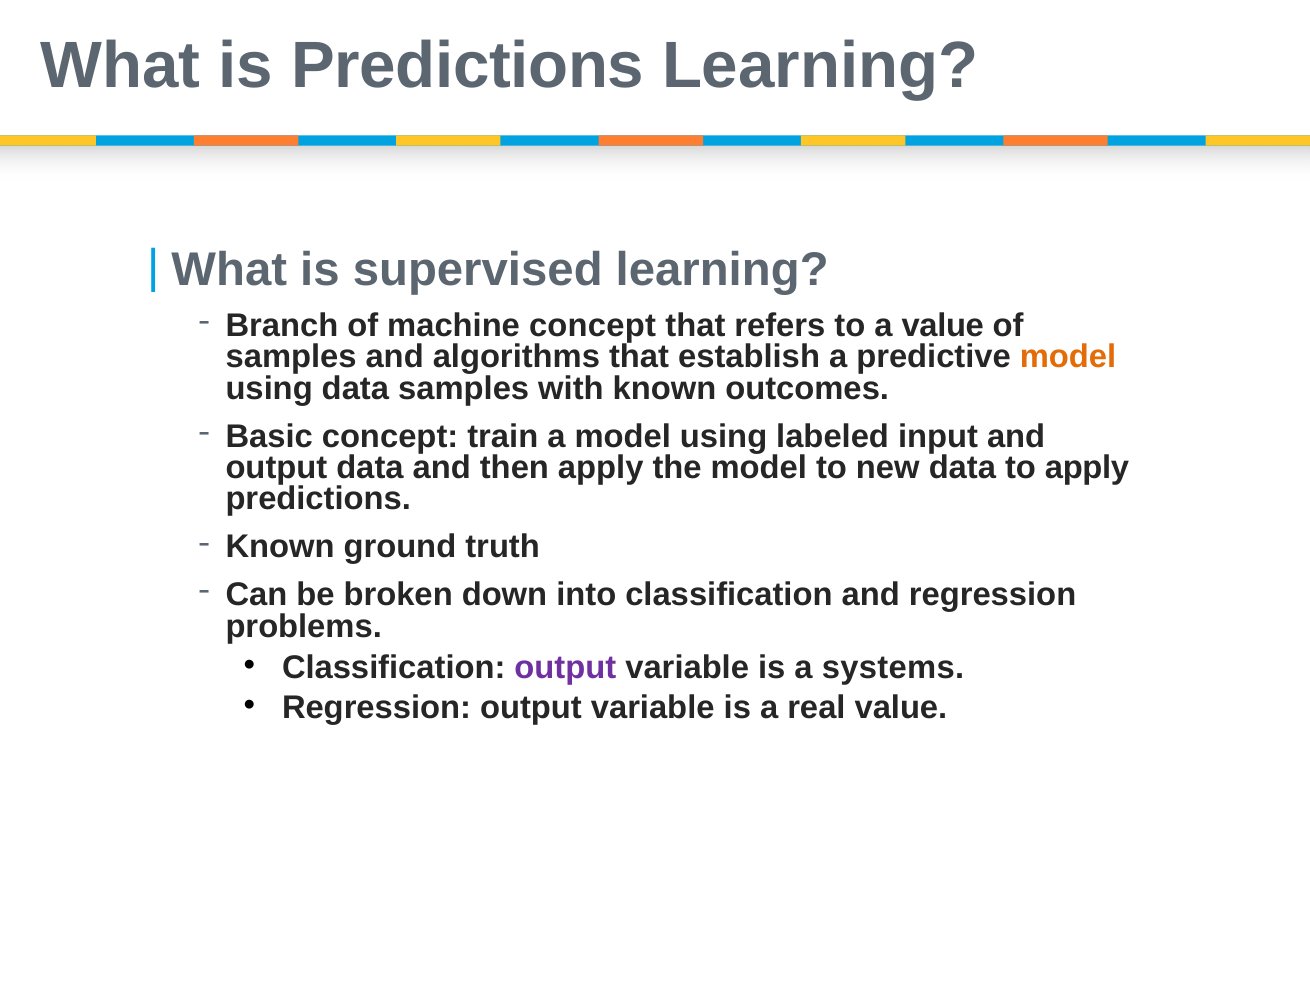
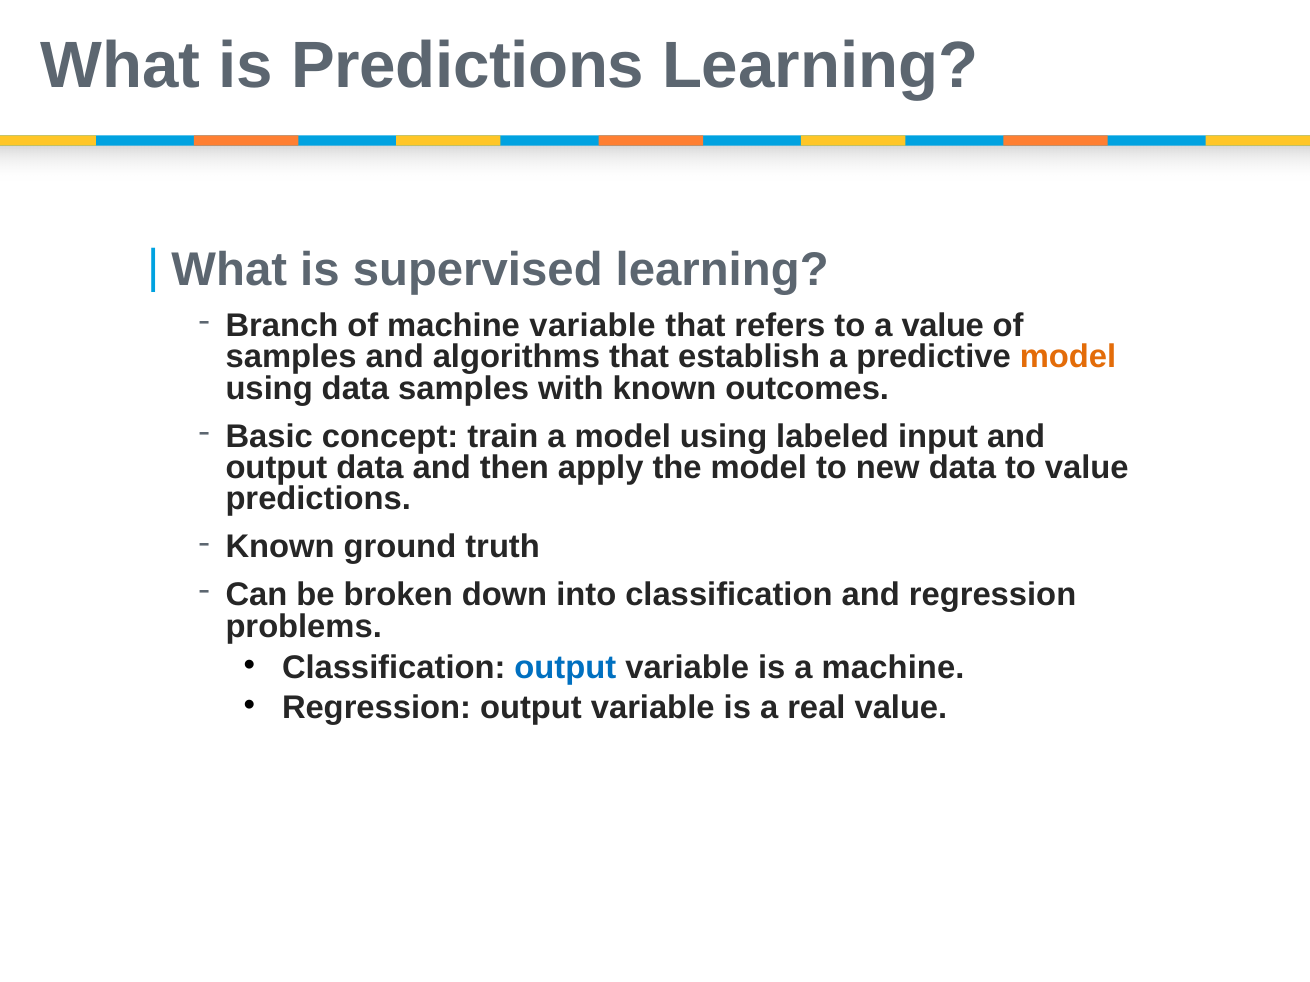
machine concept: concept -> variable
to apply: apply -> value
output at (565, 668) colour: purple -> blue
a systems: systems -> machine
